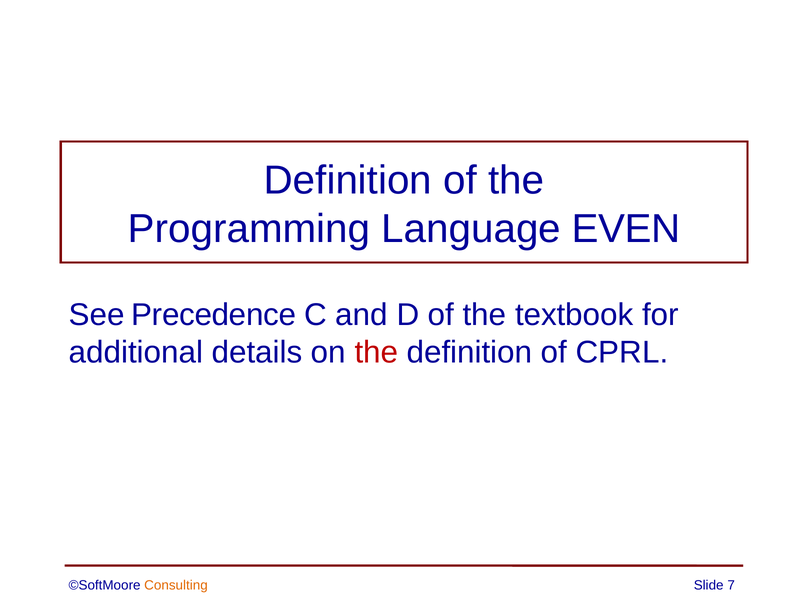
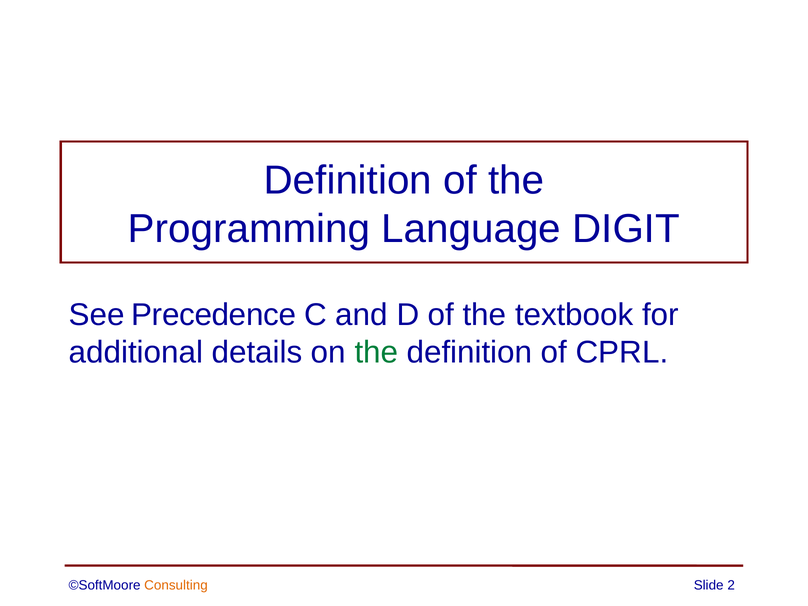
EVEN: EVEN -> DIGIT
the at (376, 352) colour: red -> green
7: 7 -> 2
